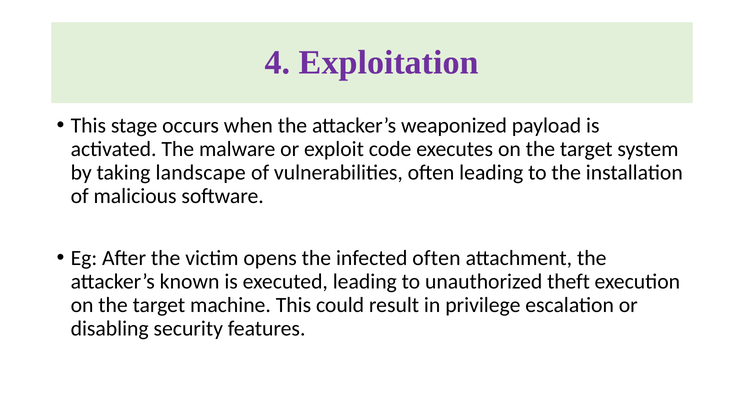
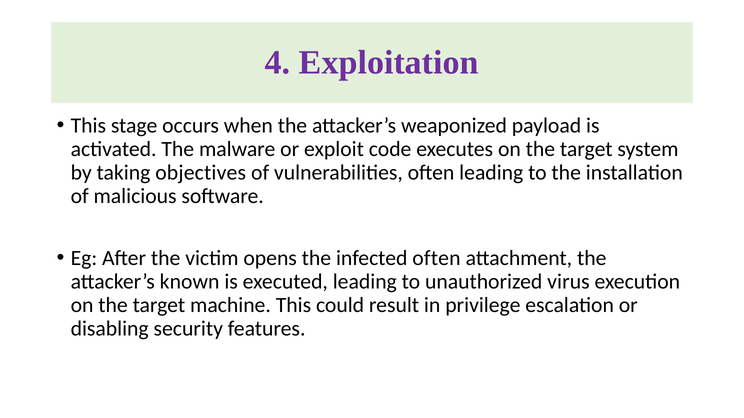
landscape: landscape -> objectives
theft: theft -> virus
